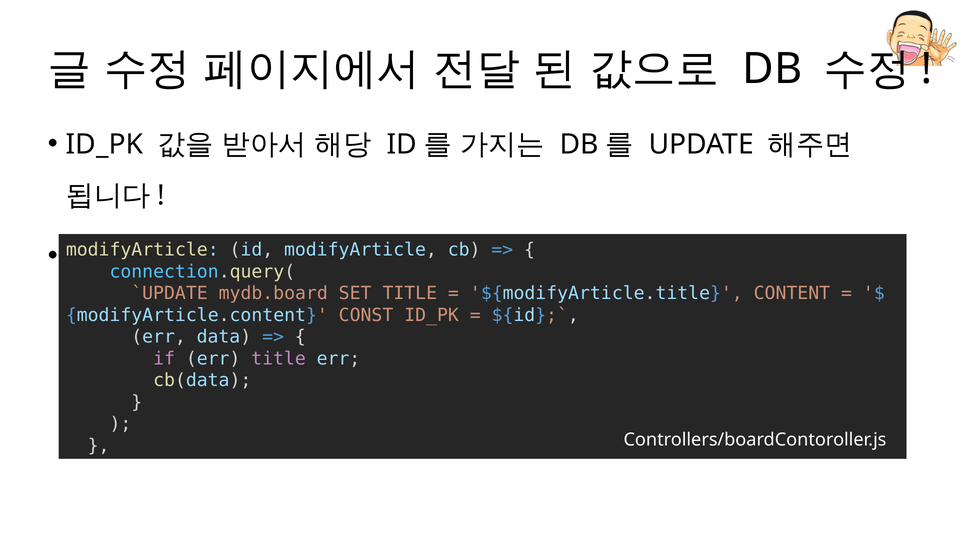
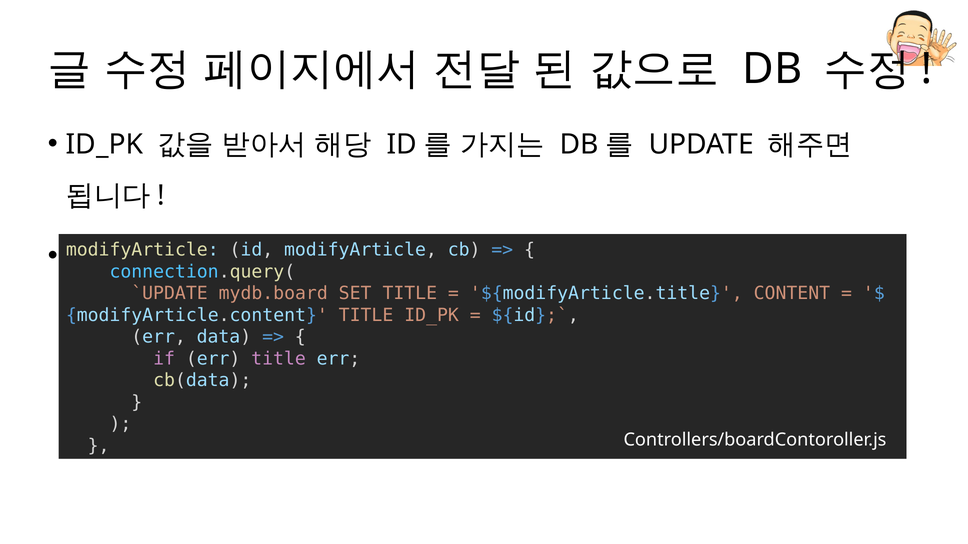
CONST at (366, 315): CONST -> TITLE
